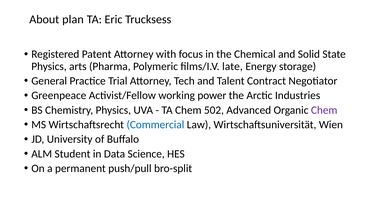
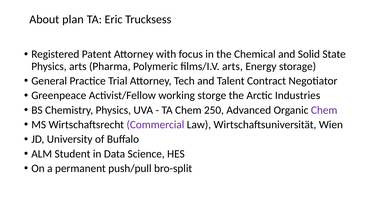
films/I.V late: late -> arts
power: power -> storge
502: 502 -> 250
Commercial colour: blue -> purple
